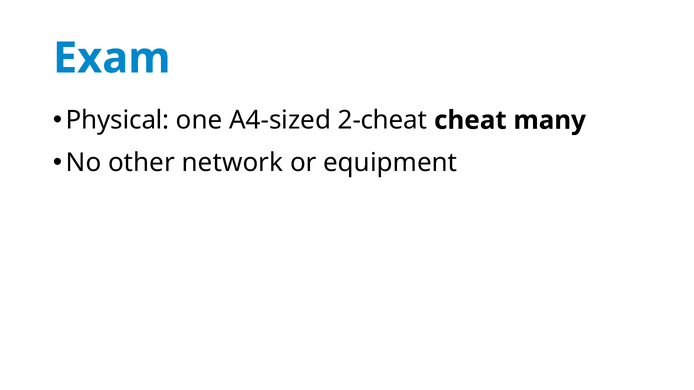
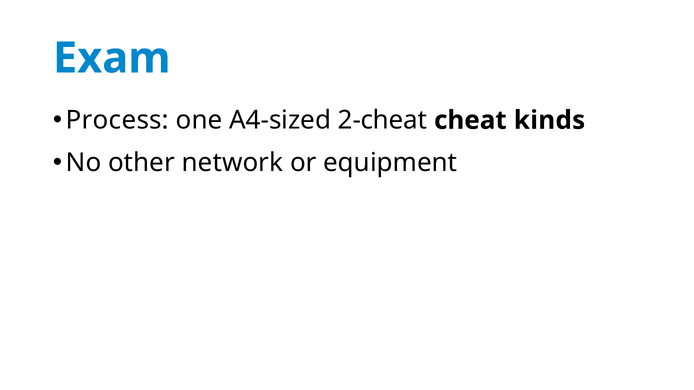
Physical: Physical -> Process
many: many -> kinds
